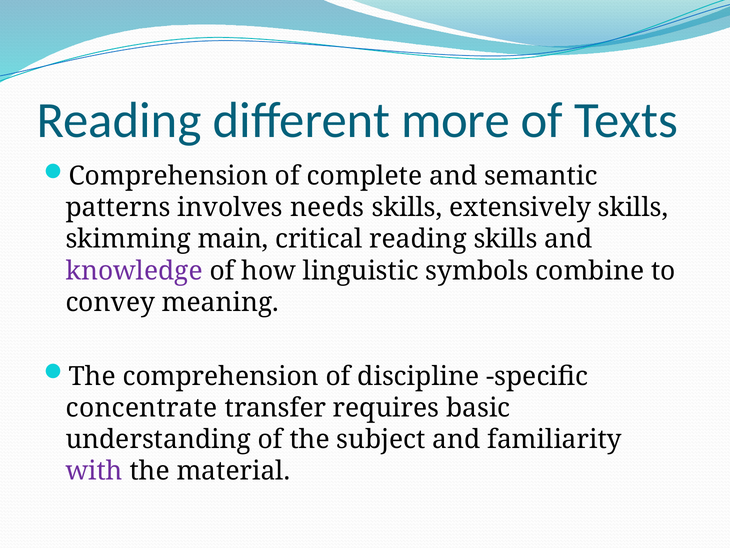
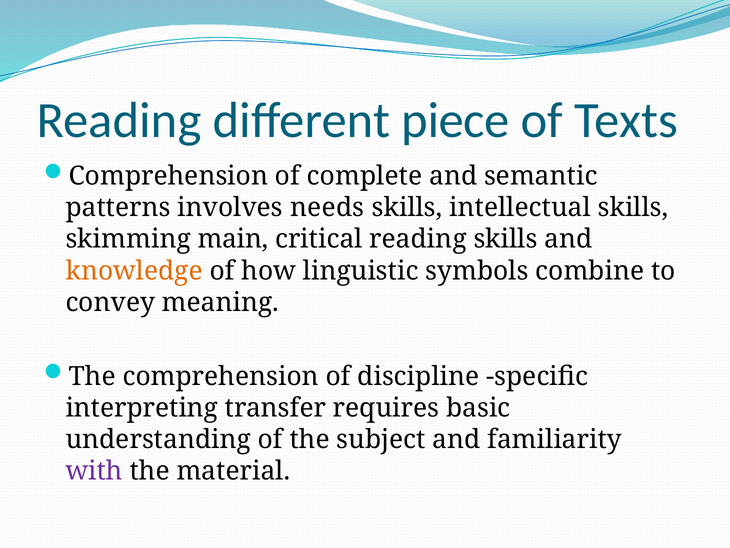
more: more -> piece
extensively: extensively -> intellectual
knowledge colour: purple -> orange
concentrate: concentrate -> interpreting
